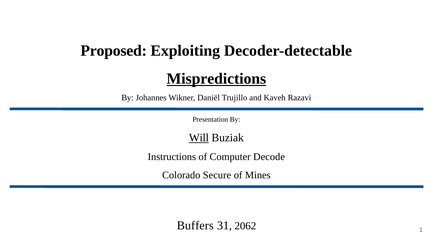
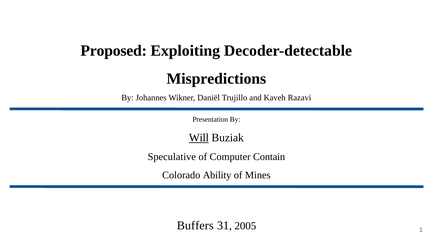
Mispredictions underline: present -> none
Instructions: Instructions -> Speculative
Decode: Decode -> Contain
Secure: Secure -> Ability
2062: 2062 -> 2005
